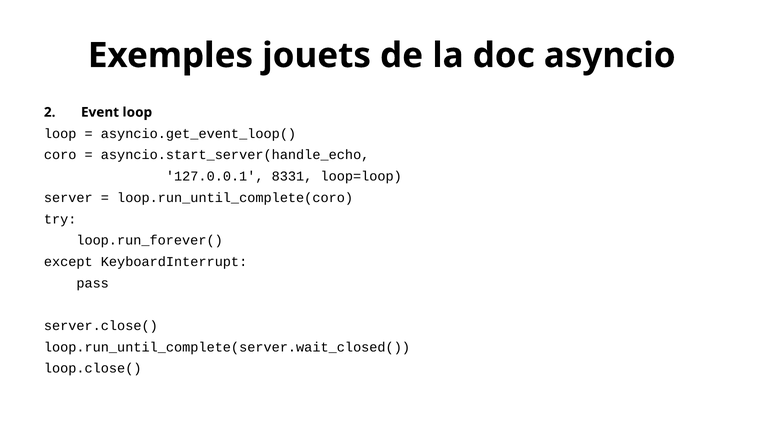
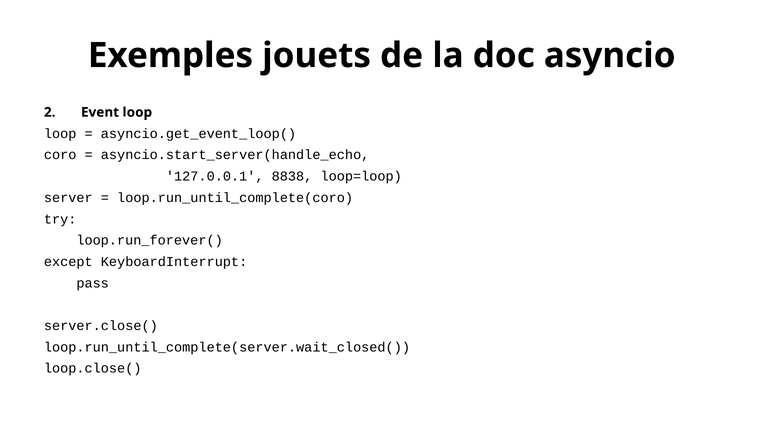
8331: 8331 -> 8838
